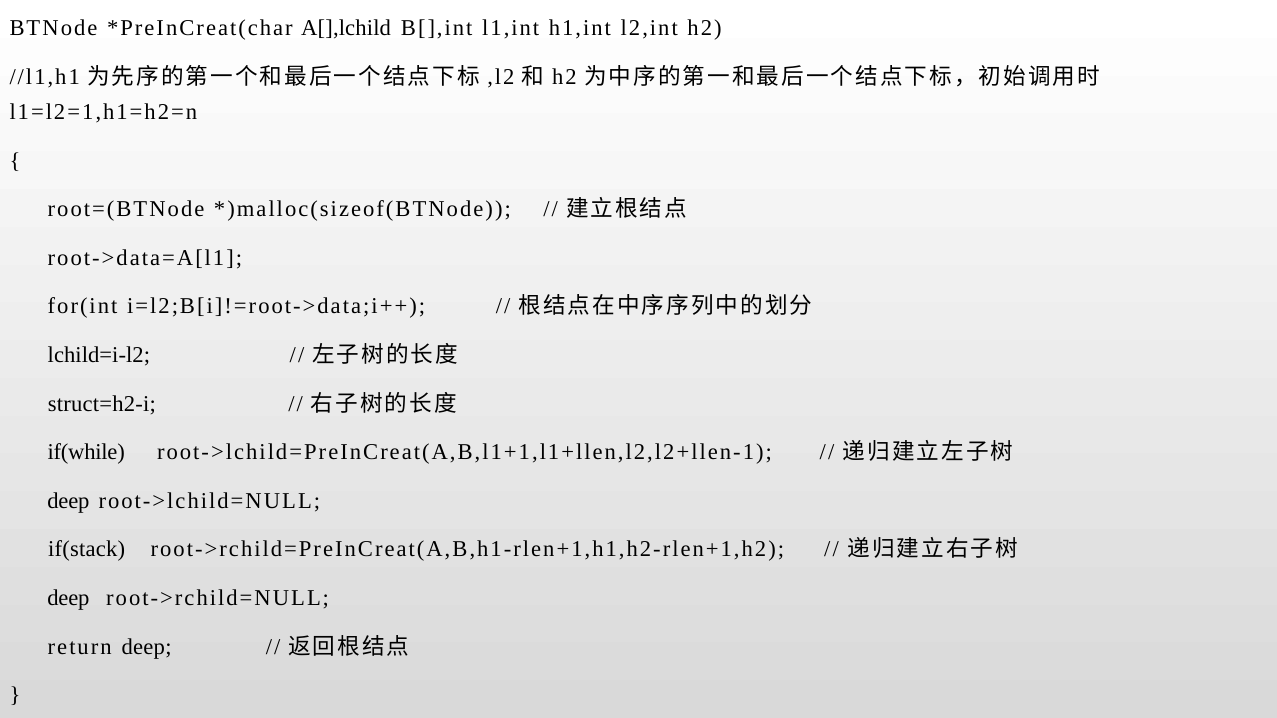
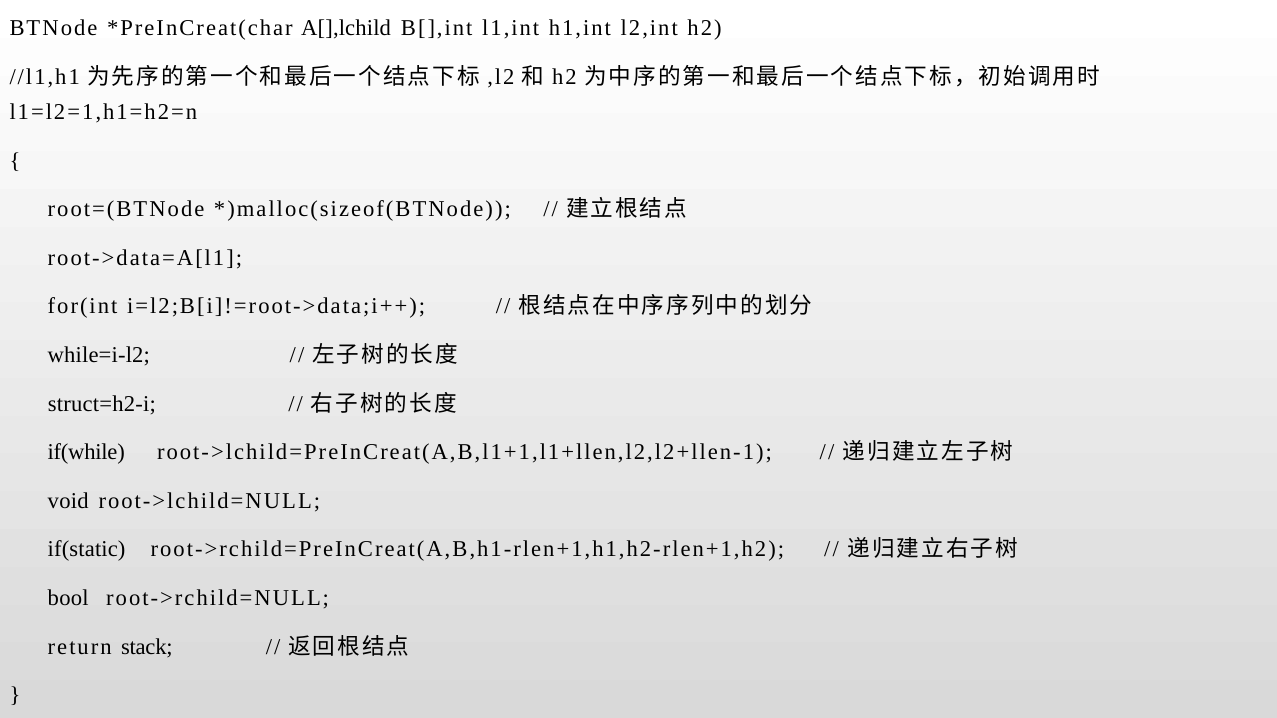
lchild=i-l2: lchild=i-l2 -> while=i-l2
deep at (68, 501): deep -> void
if(stack: if(stack -> if(static
deep at (68, 598): deep -> bool
return deep: deep -> stack
